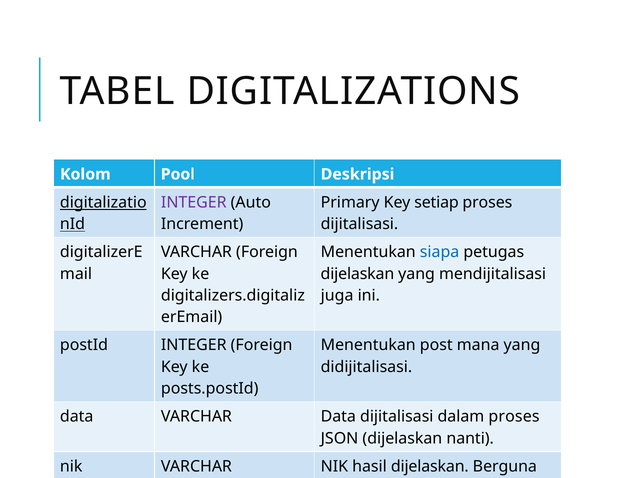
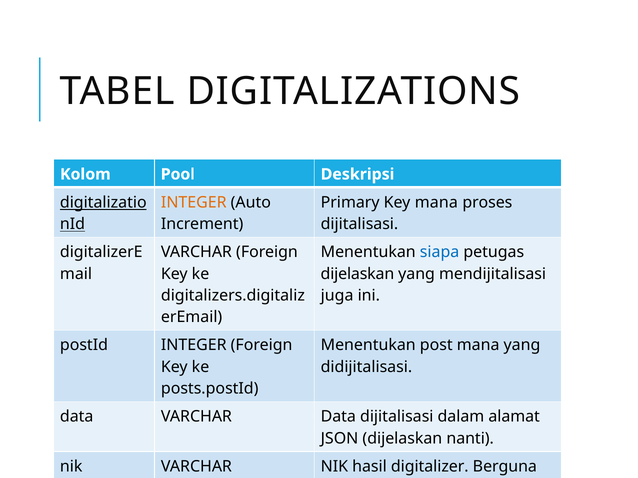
INTEGER at (194, 203) colour: purple -> orange
Key setiap: setiap -> mana
dalam proses: proses -> alamat
hasil dijelaskan: dijelaskan -> digitalizer
